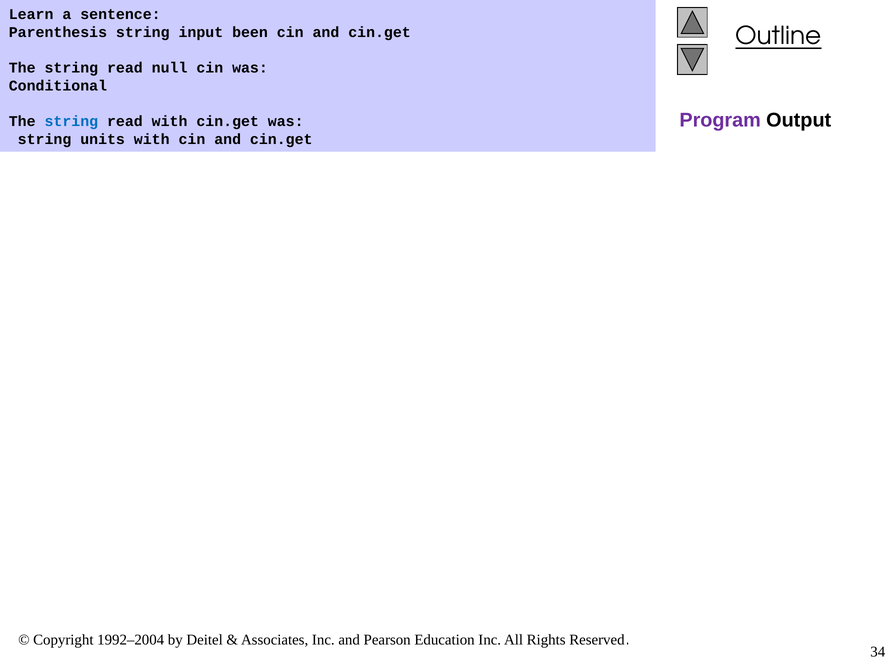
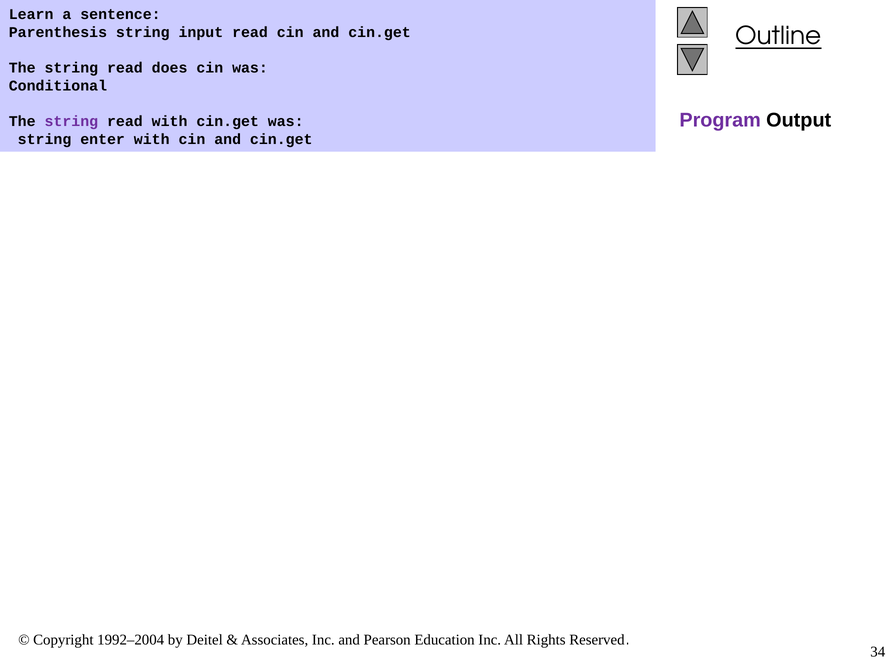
input been: been -> read
null: null -> does
string at (71, 122) colour: blue -> purple
units: units -> enter
